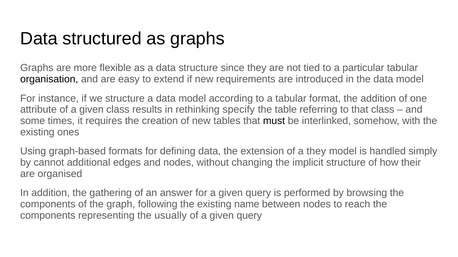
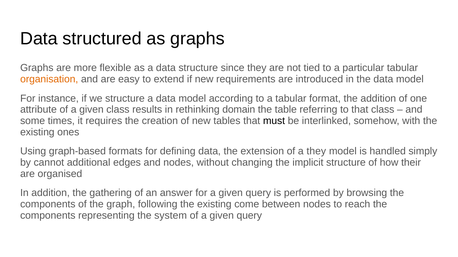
organisation colour: black -> orange
specify: specify -> domain
name: name -> come
usually: usually -> system
